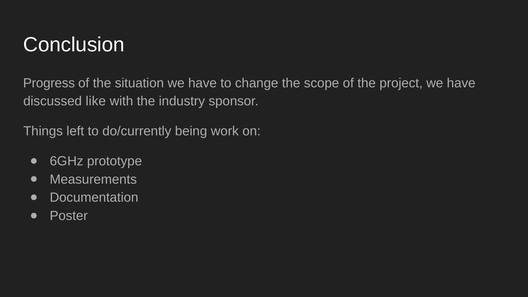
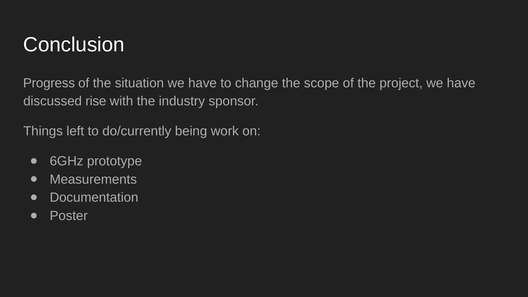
like: like -> rise
